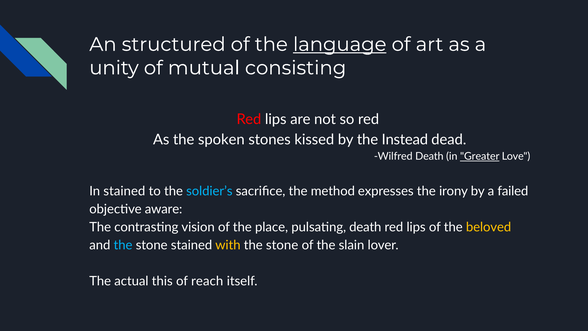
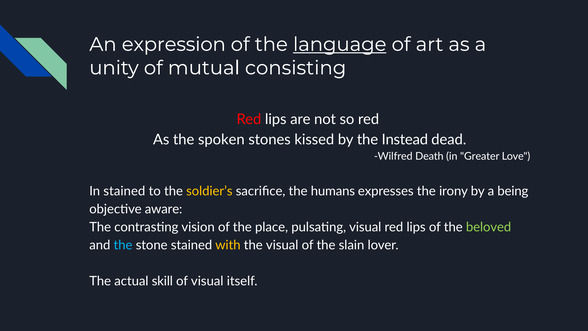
structured: structured -> expression
Greater underline: present -> none
soldier’s colour: light blue -> yellow
method: method -> humans
failed: failed -> being
pulsating death: death -> visual
beloved colour: yellow -> light green
stone at (282, 245): stone -> visual
this: this -> skill
of reach: reach -> visual
